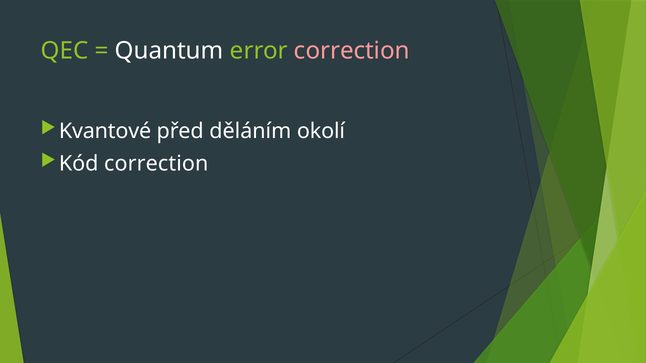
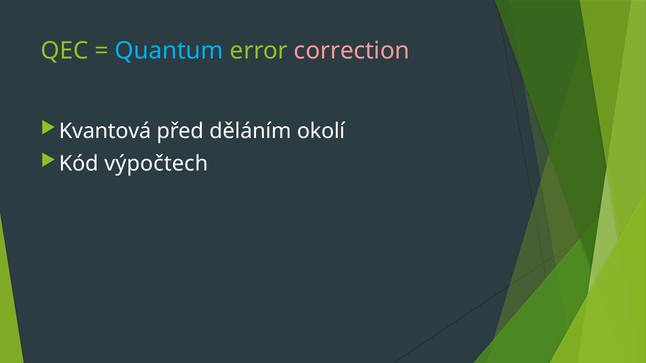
Quantum colour: white -> light blue
Kvantové: Kvantové -> Kvantová
Kód correction: correction -> výpočtech
